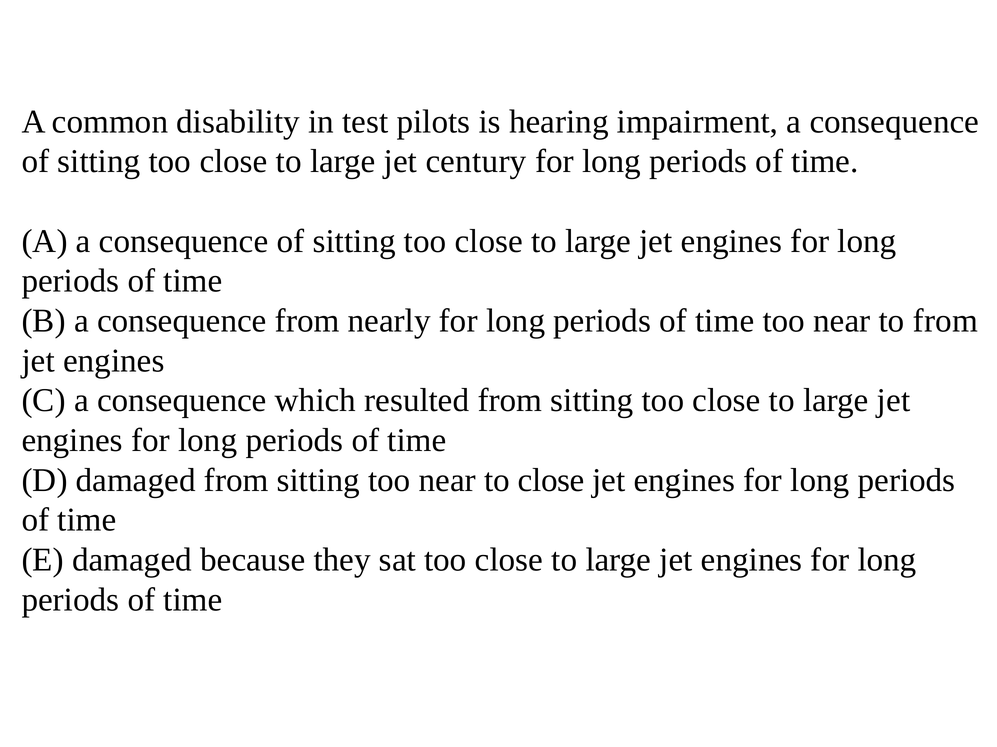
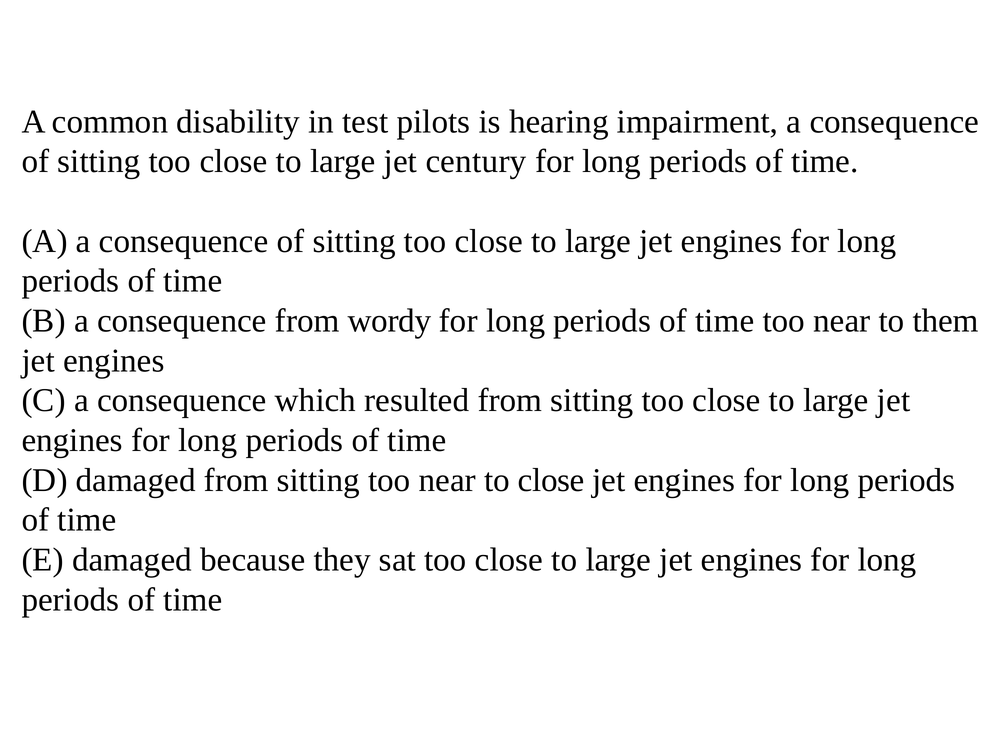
nearly: nearly -> wordy
to from: from -> them
